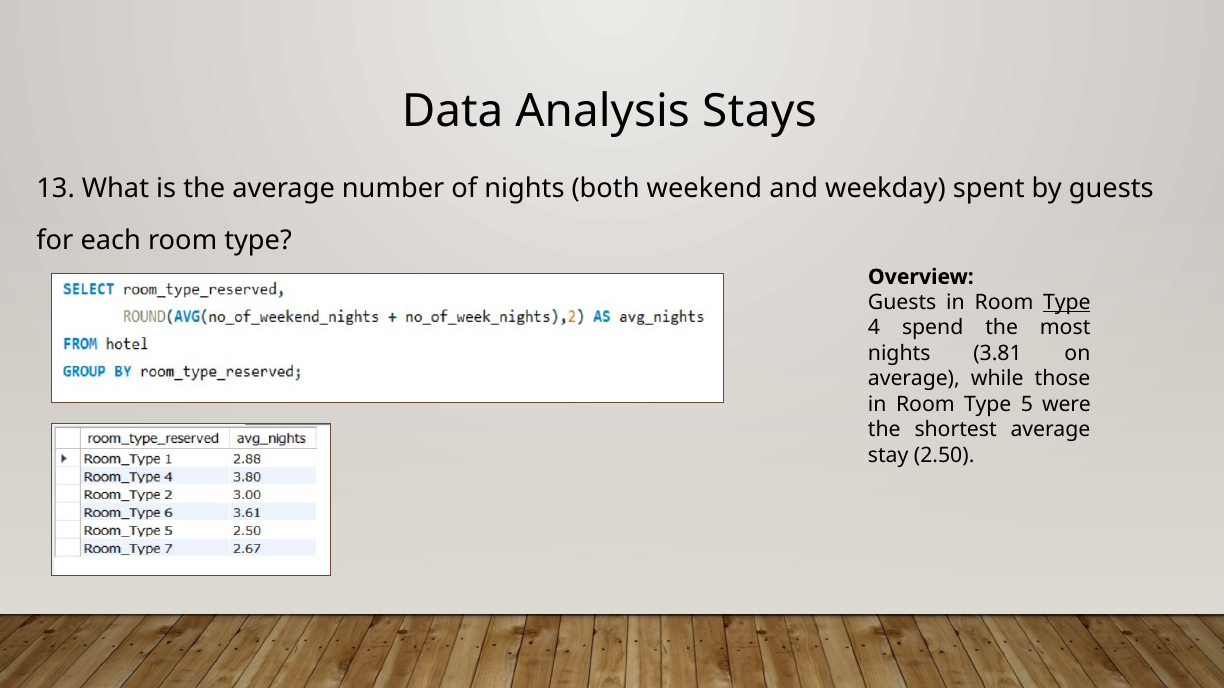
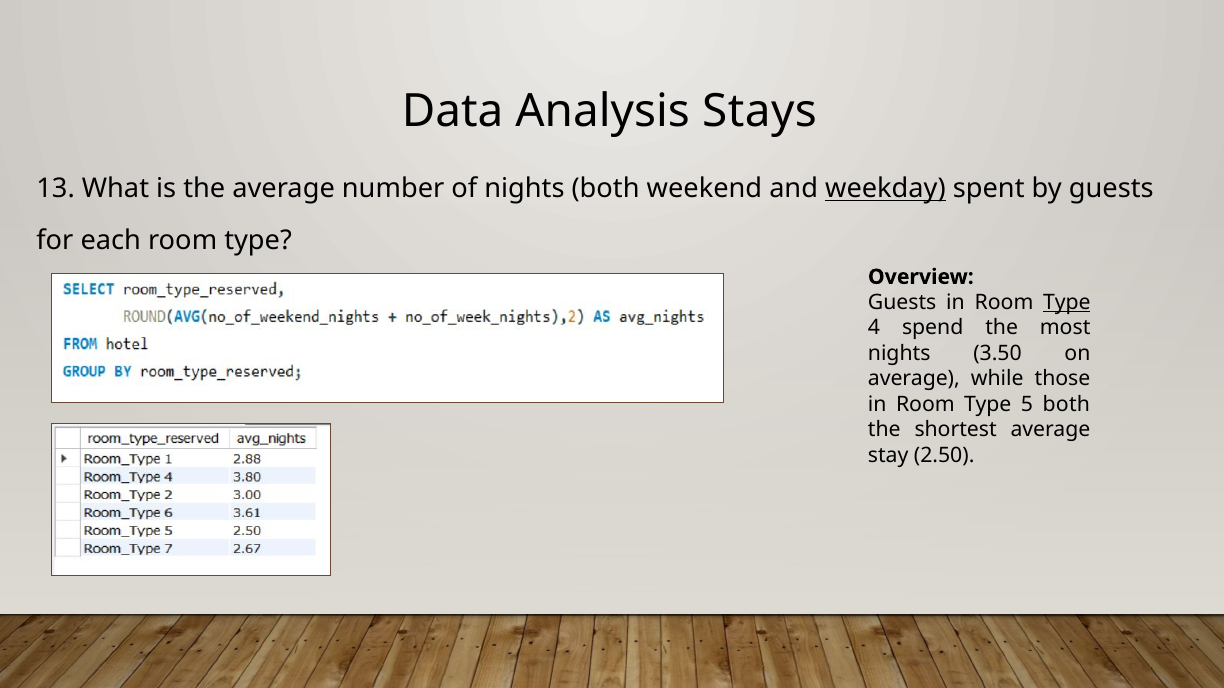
weekday underline: none -> present
3.81: 3.81 -> 3.50
5 were: were -> both
